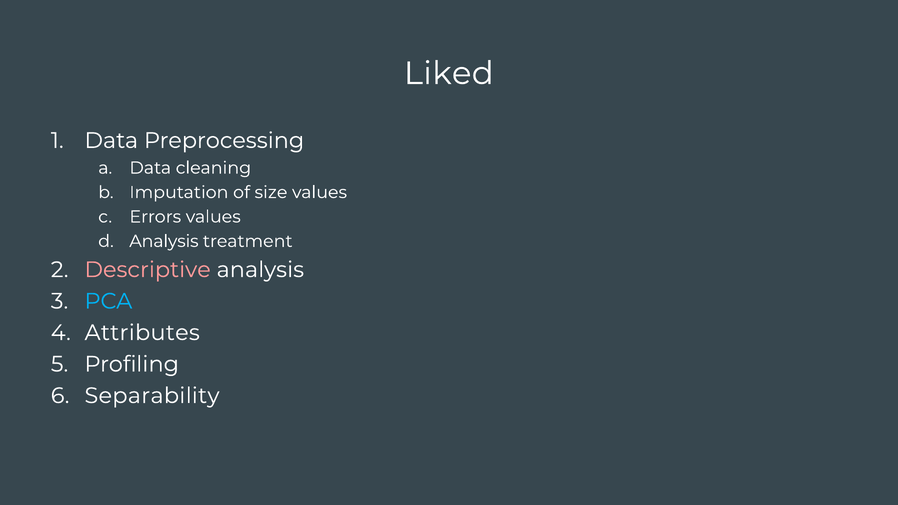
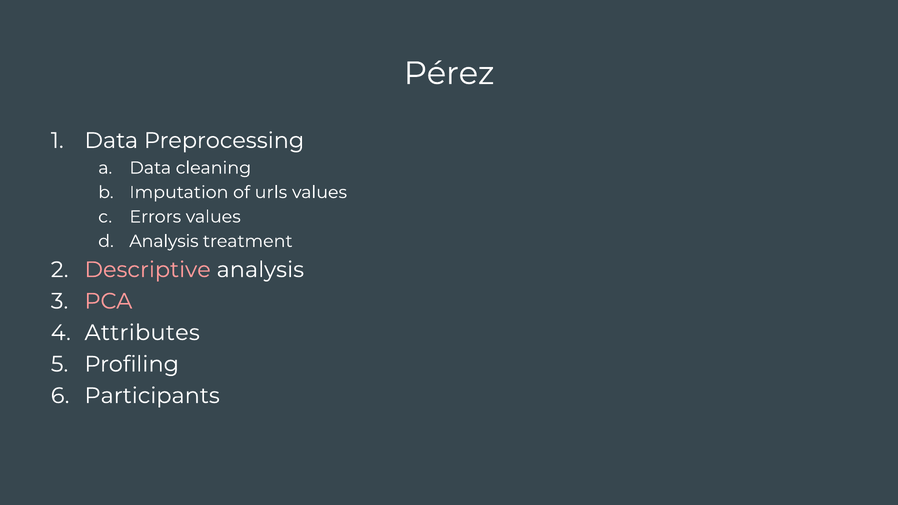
Liked: Liked -> Pérez
size: size -> urls
PCA colour: light blue -> pink
Separability: Separability -> Participants
